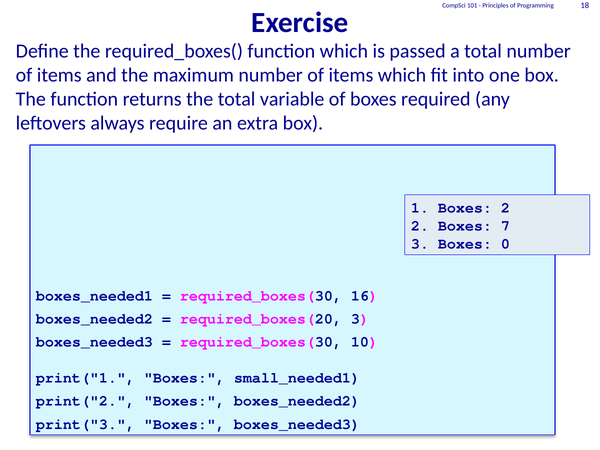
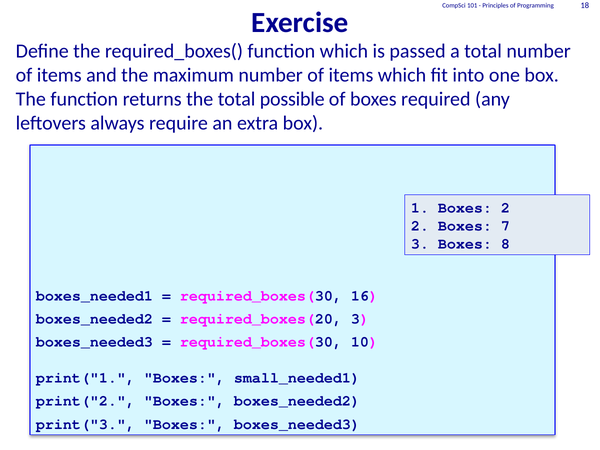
variable: variable -> possible
0: 0 -> 8
